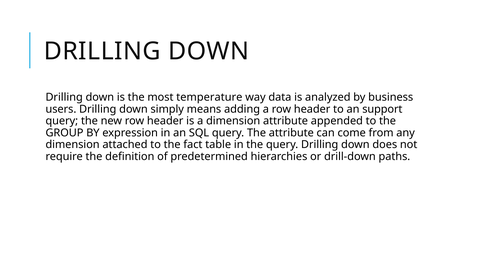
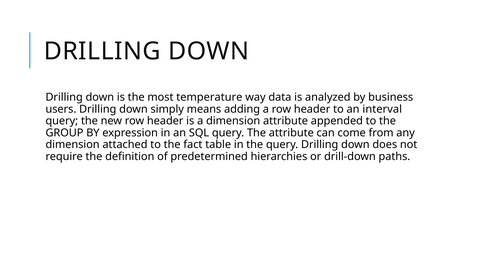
support: support -> interval
